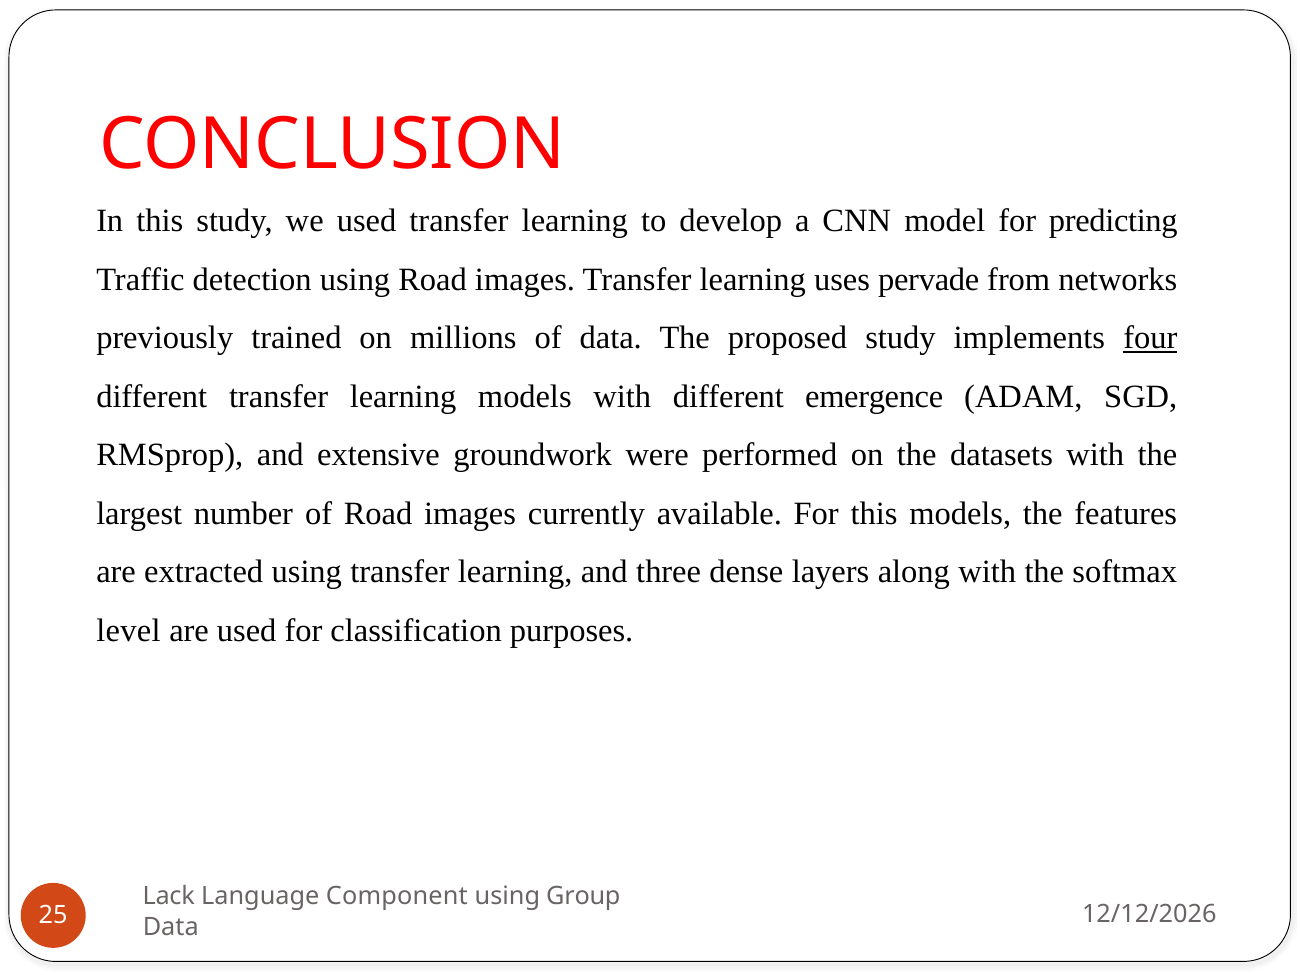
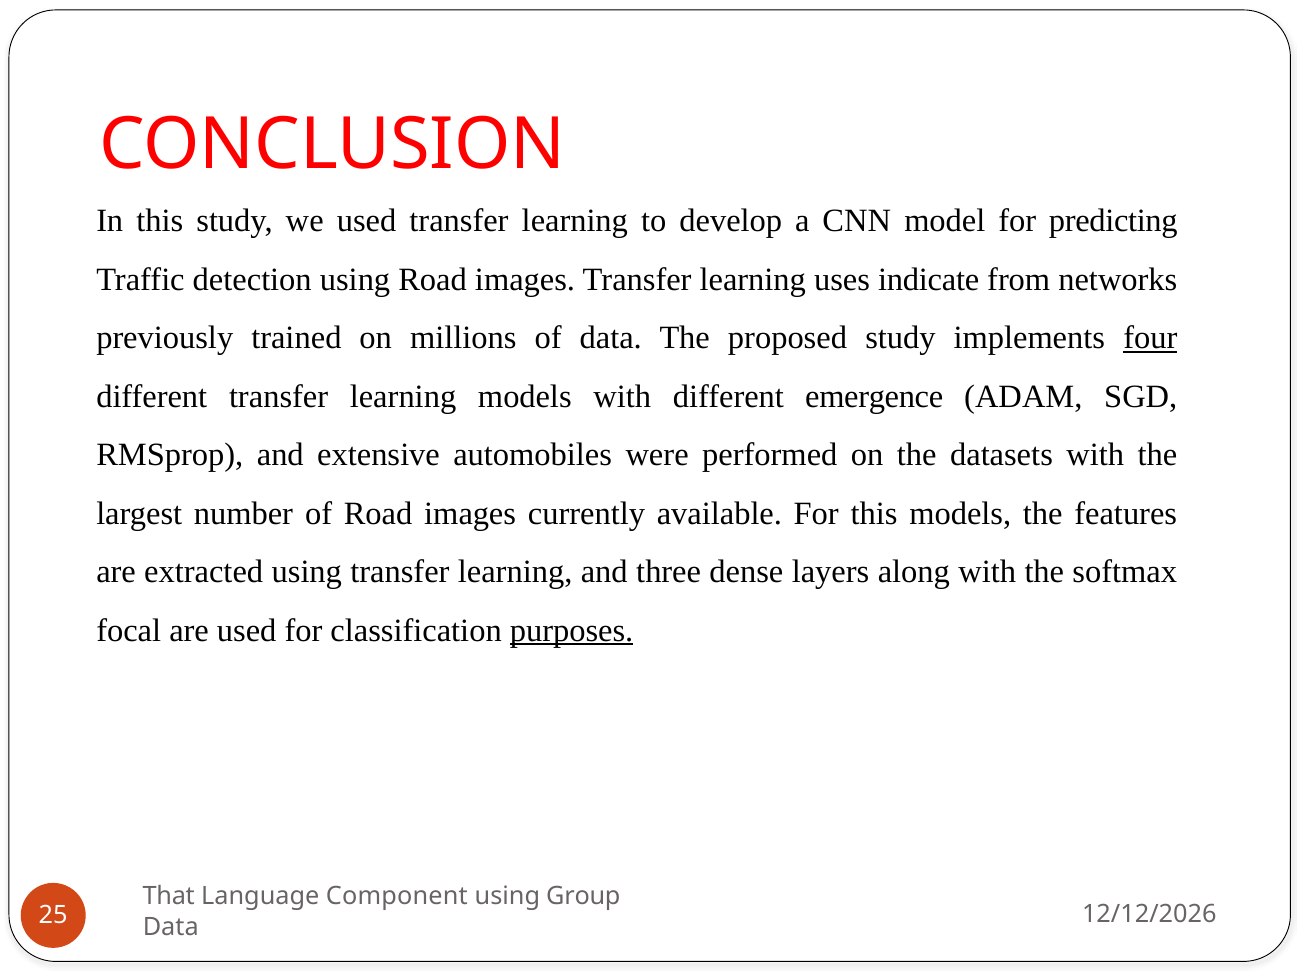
pervade: pervade -> indicate
groundwork: groundwork -> automobiles
level: level -> focal
purposes underline: none -> present
Lack: Lack -> That
